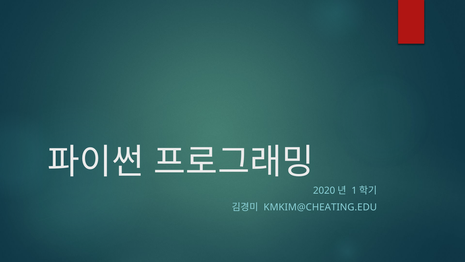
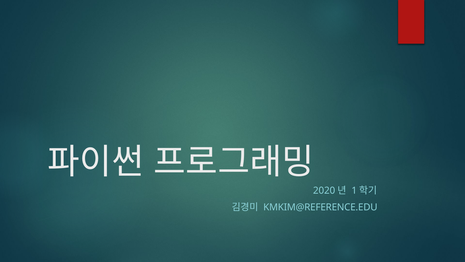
KMKIM@CHEATING.EDU: KMKIM@CHEATING.EDU -> KMKIM@REFERENCE.EDU
